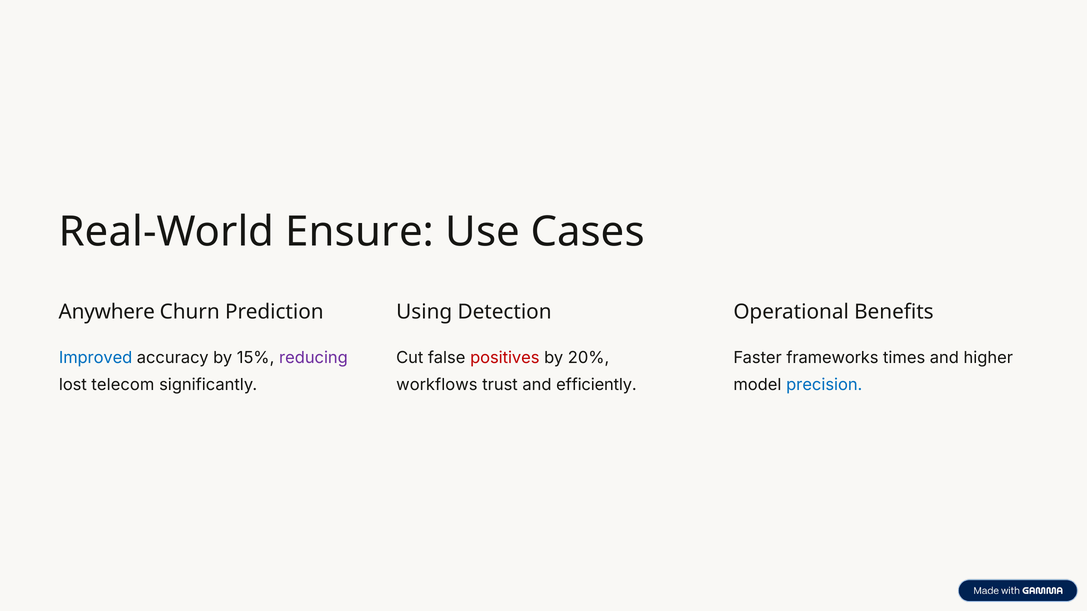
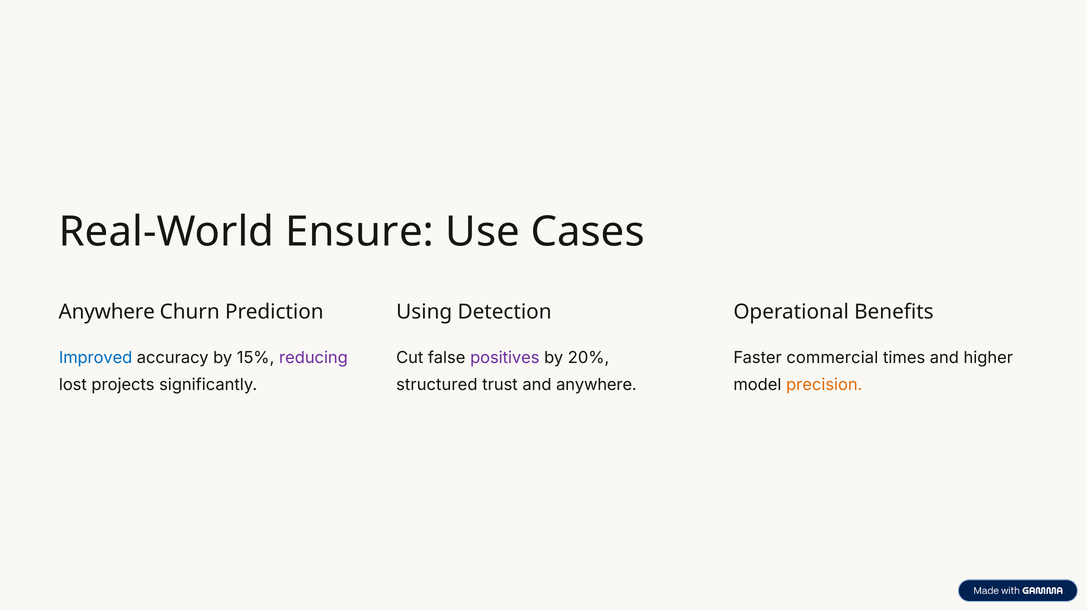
positives colour: red -> purple
frameworks: frameworks -> commercial
telecom: telecom -> projects
workflows: workflows -> structured
and efficiently: efficiently -> anywhere
precision colour: blue -> orange
